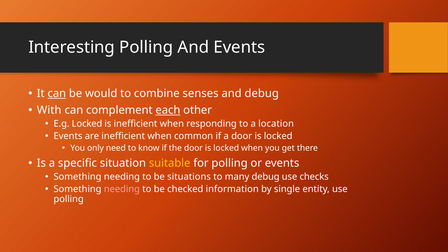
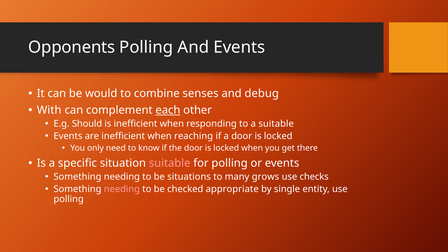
Interesting: Interesting -> Opponents
can at (57, 94) underline: present -> none
E.g Locked: Locked -> Should
a location: location -> suitable
common: common -> reaching
suitable at (170, 163) colour: yellow -> pink
many debug: debug -> grows
information: information -> appropriate
